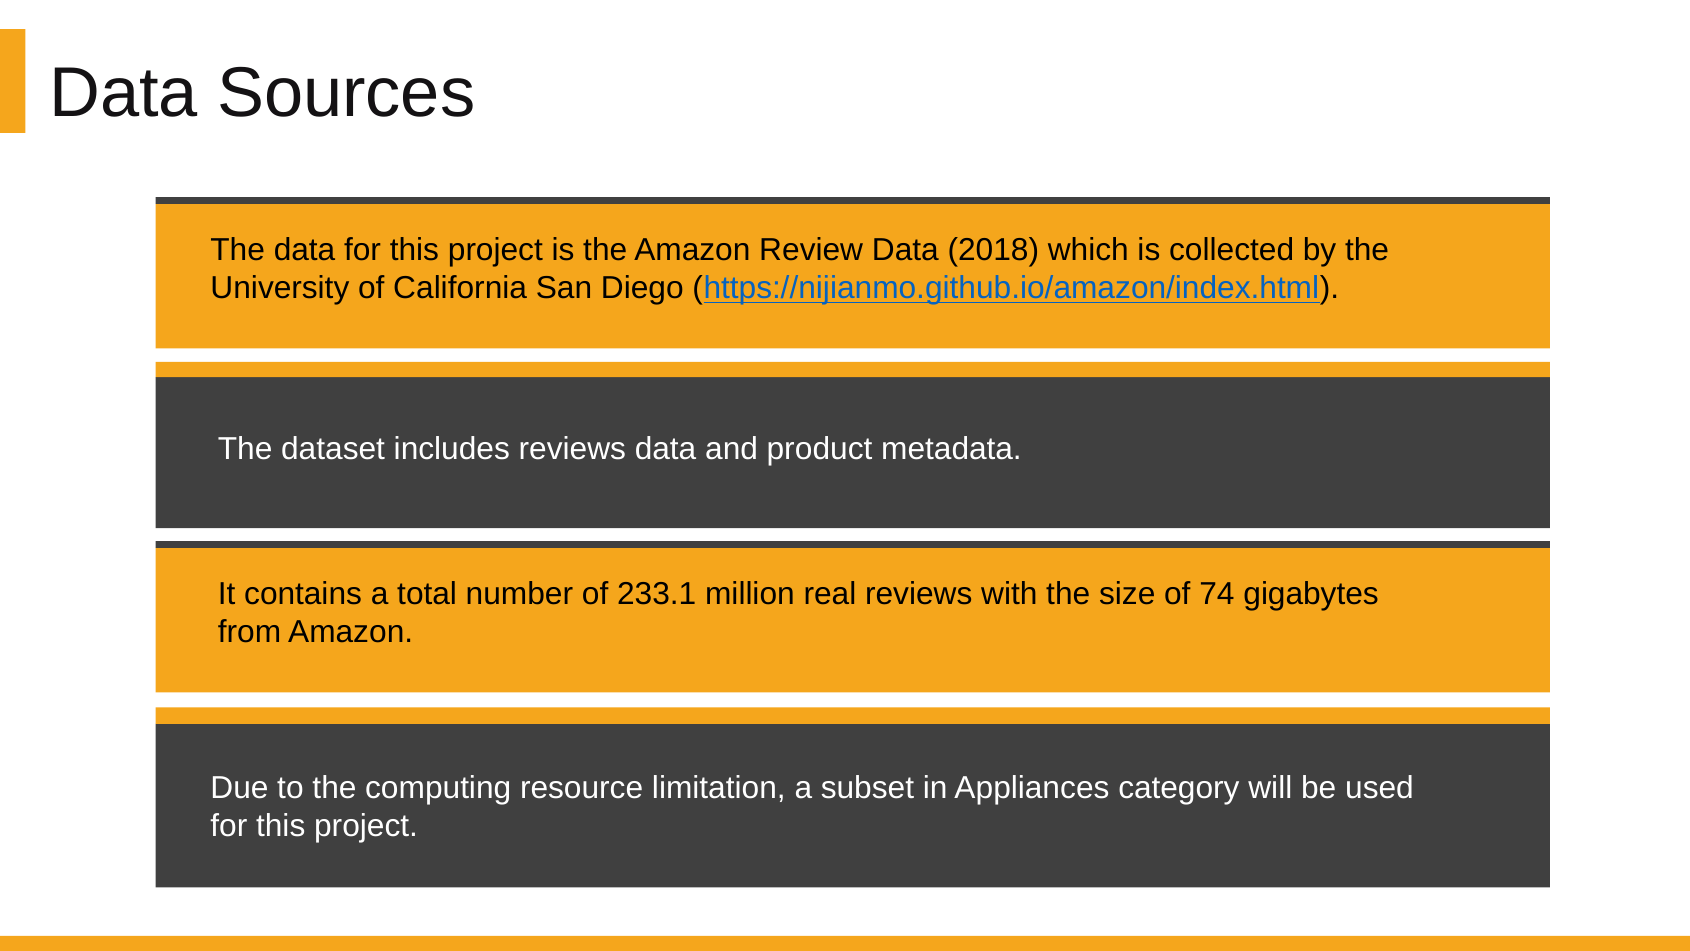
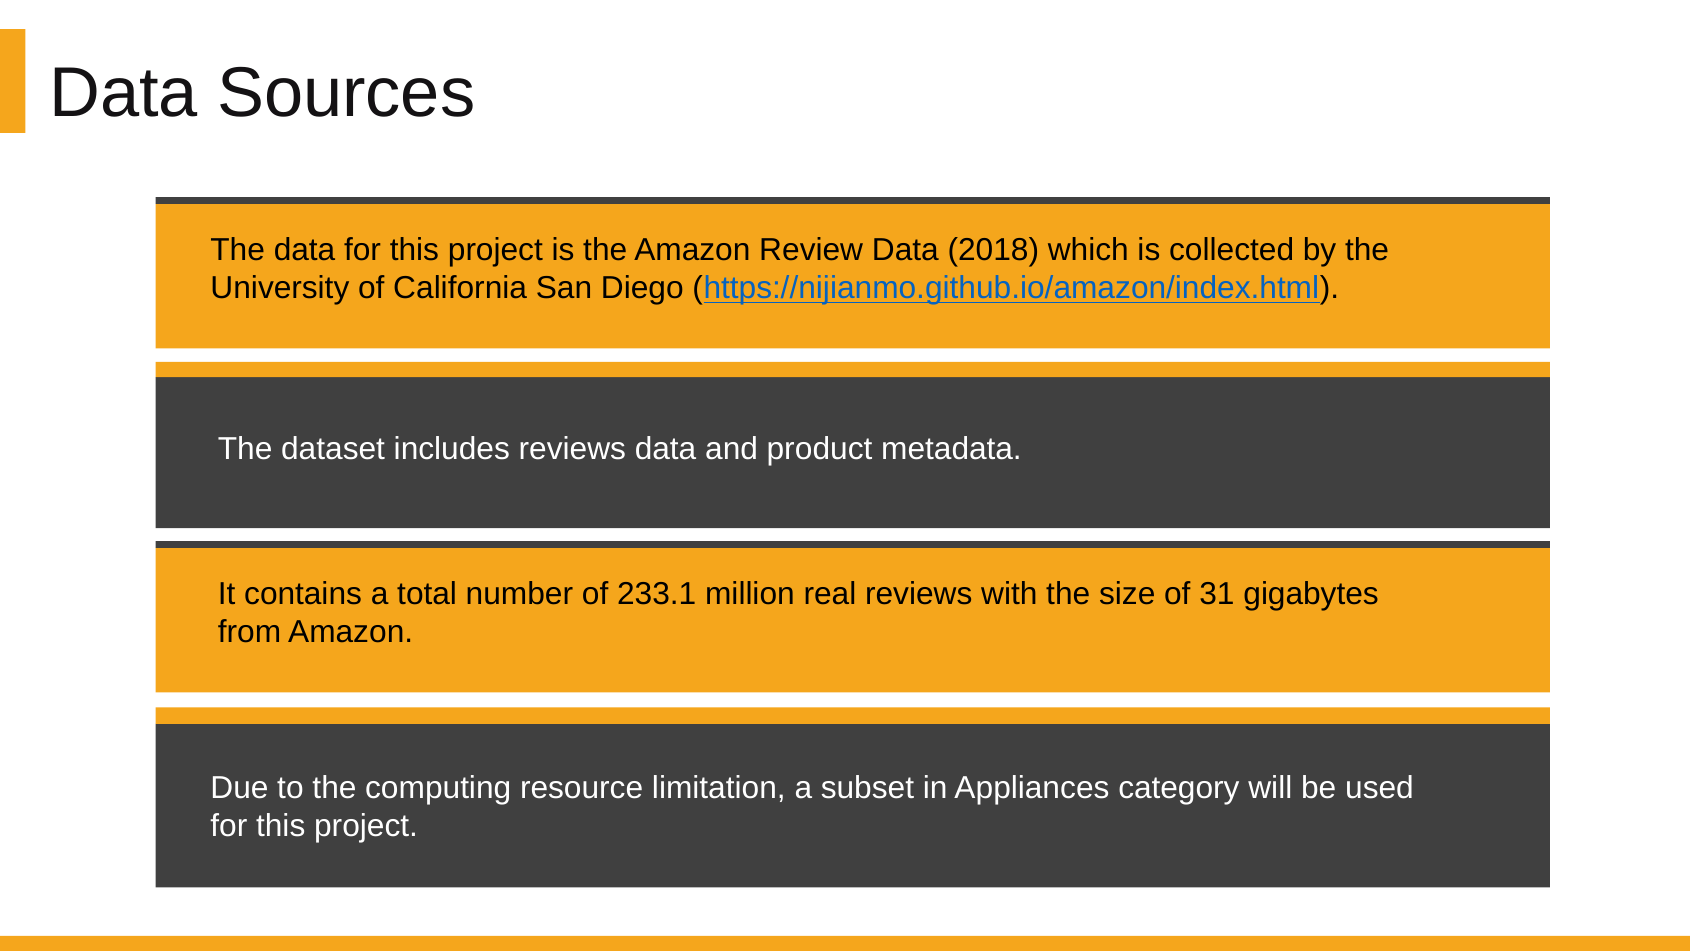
74: 74 -> 31
